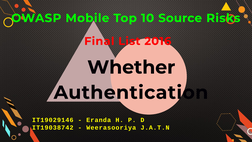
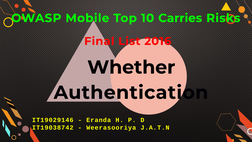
Source: Source -> Carries
